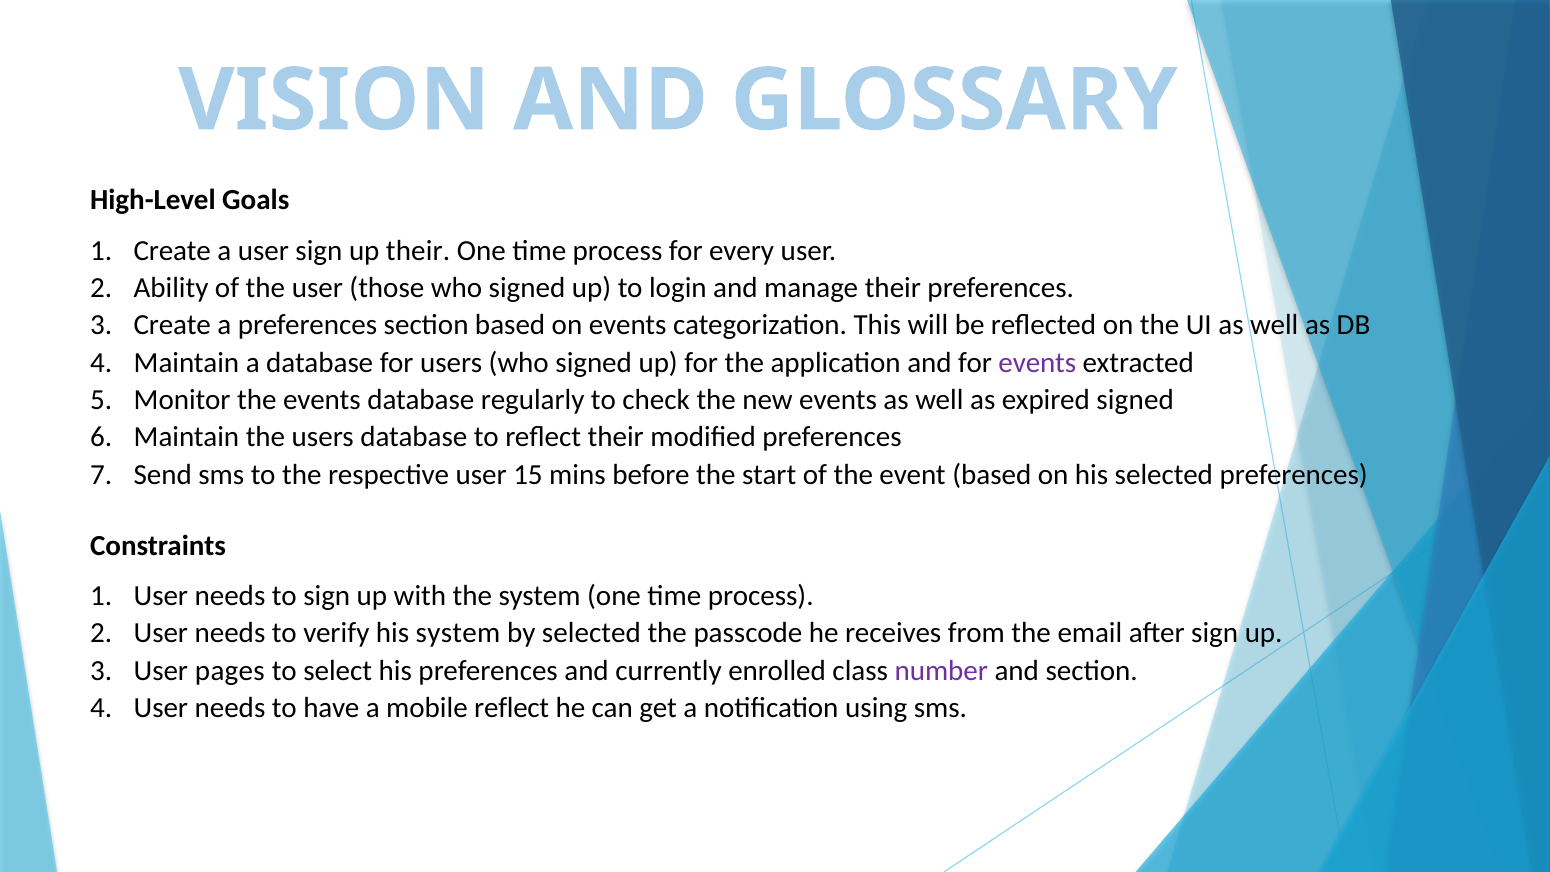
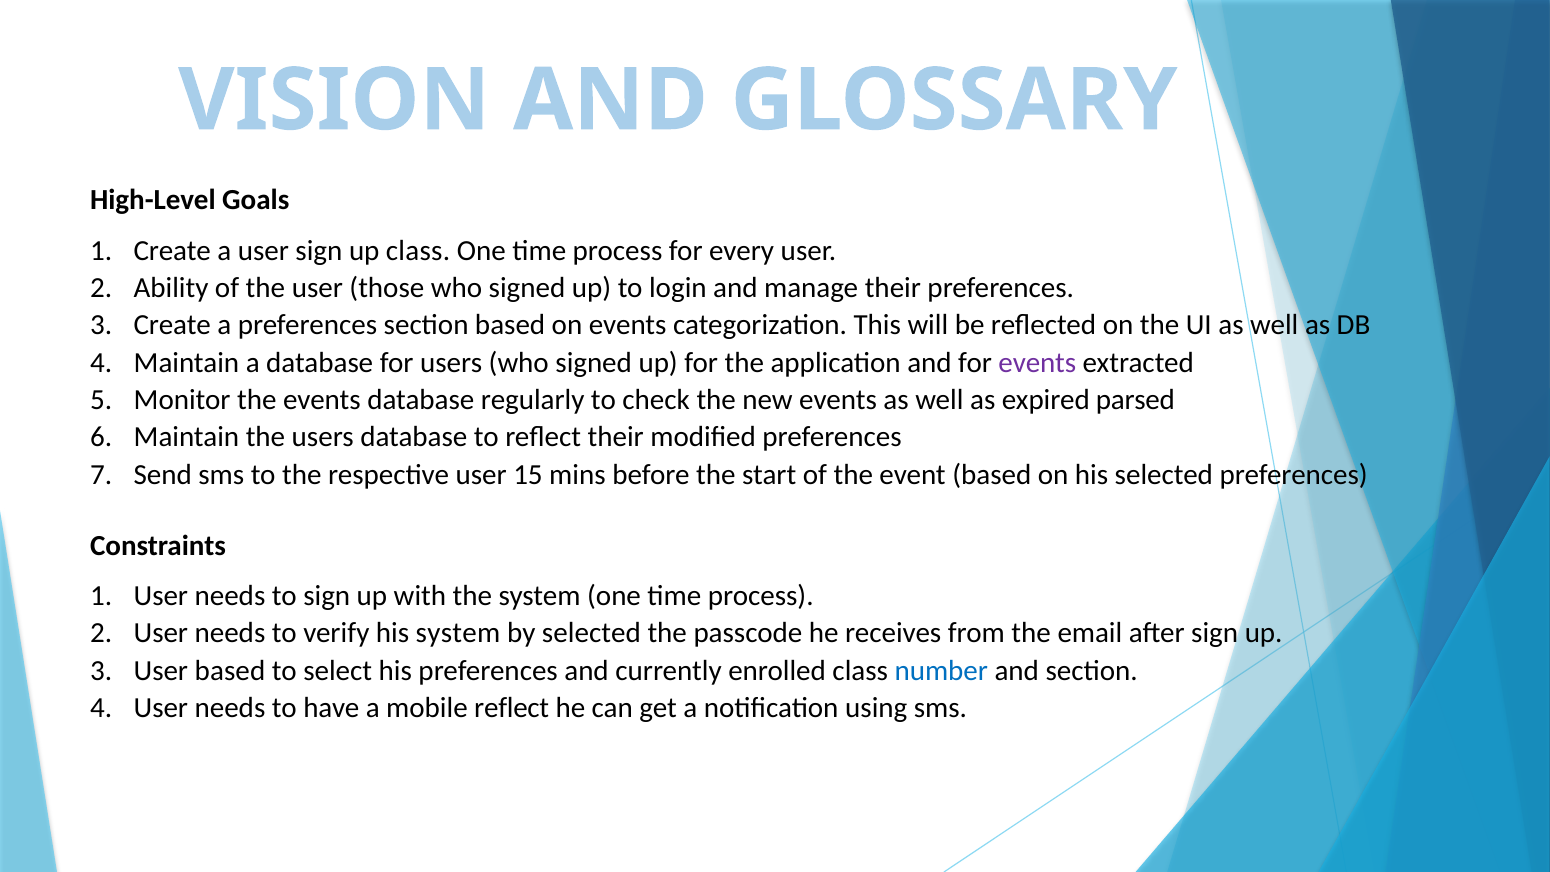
up their: their -> class
expired signed: signed -> parsed
User pages: pages -> based
number colour: purple -> blue
